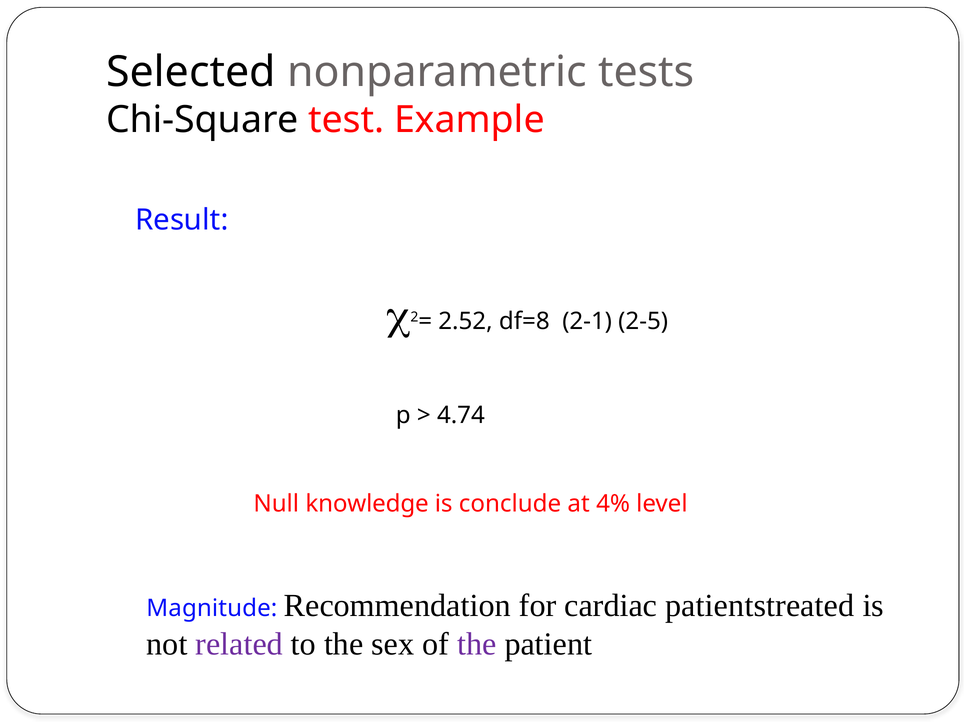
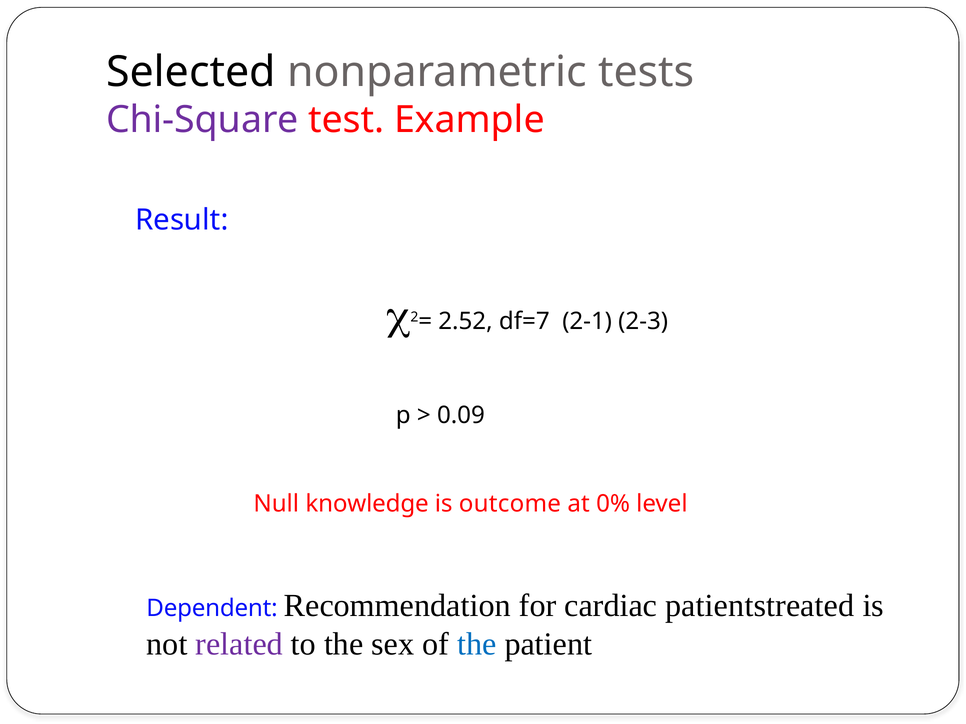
Chi-Square colour: black -> purple
df=8: df=8 -> df=7
2-5: 2-5 -> 2-3
4.74: 4.74 -> 0.09
conclude: conclude -> outcome
4%: 4% -> 0%
Magnitude: Magnitude -> Dependent
the at (477, 645) colour: purple -> blue
